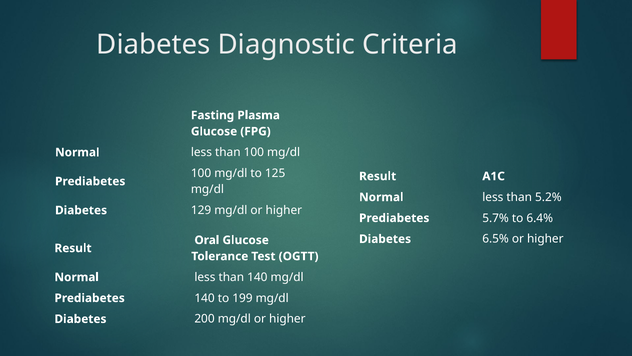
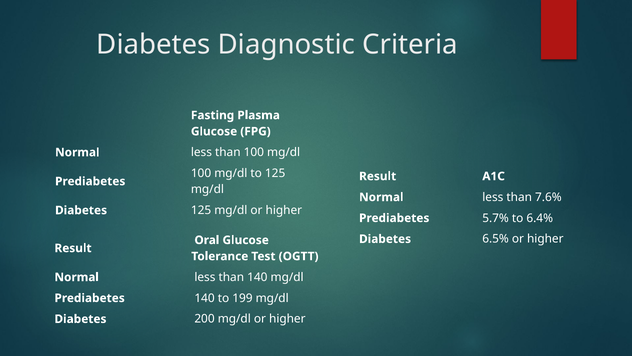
5.2%: 5.2% -> 7.6%
Diabetes 129: 129 -> 125
